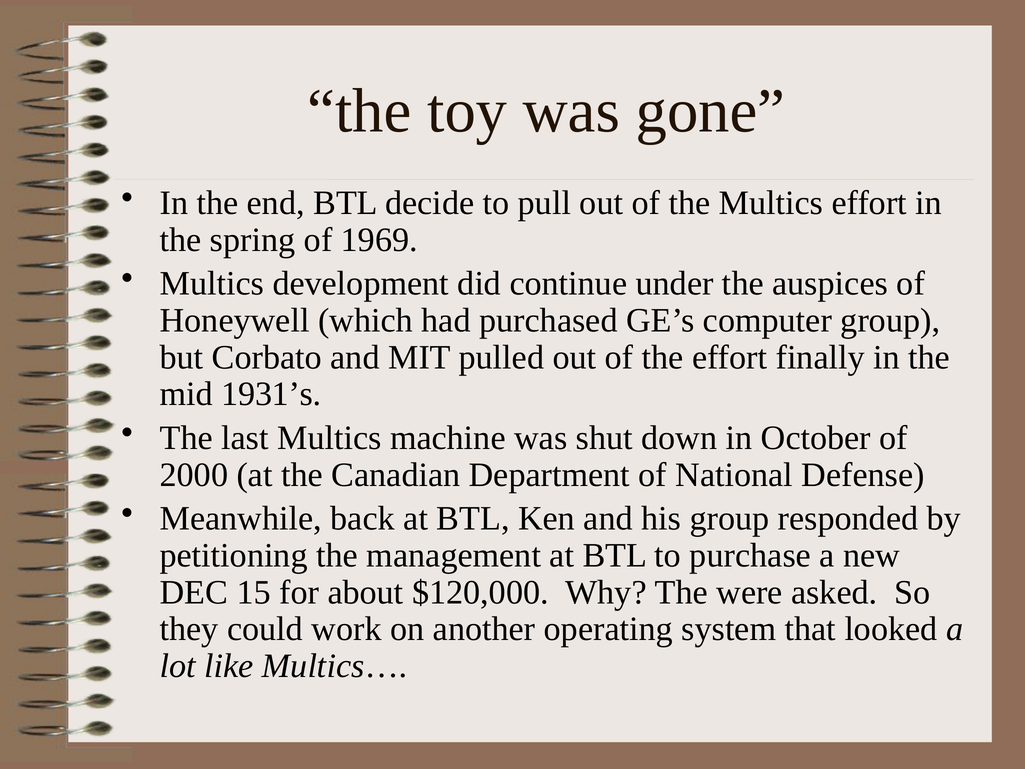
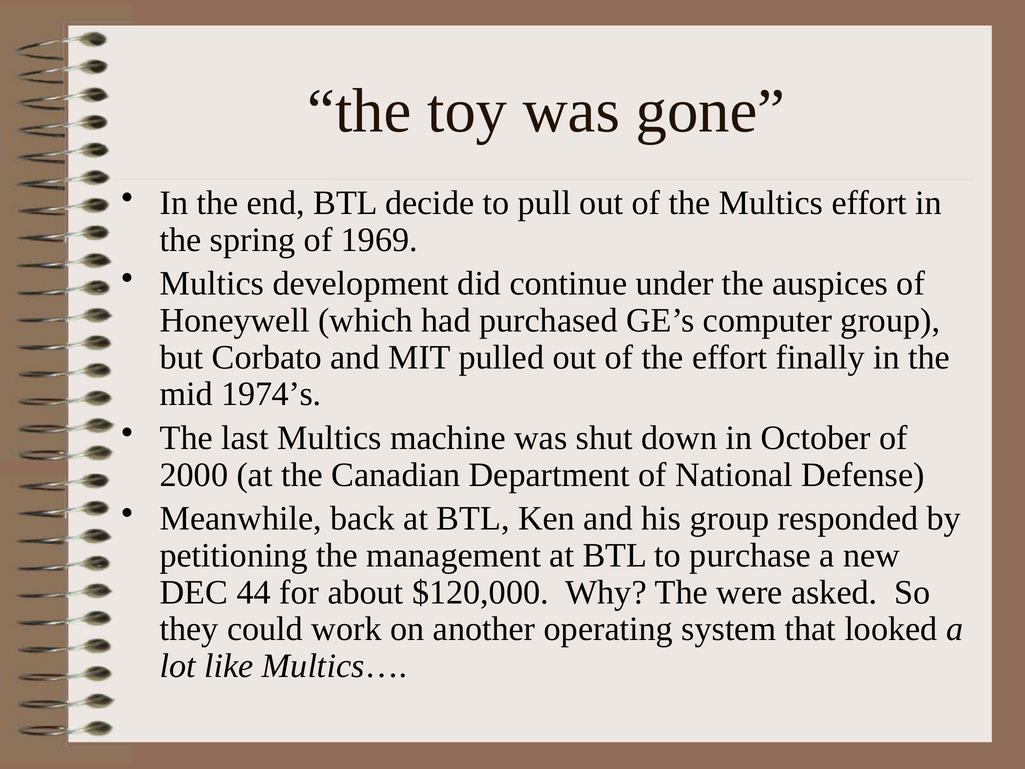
1931’s: 1931’s -> 1974’s
15: 15 -> 44
